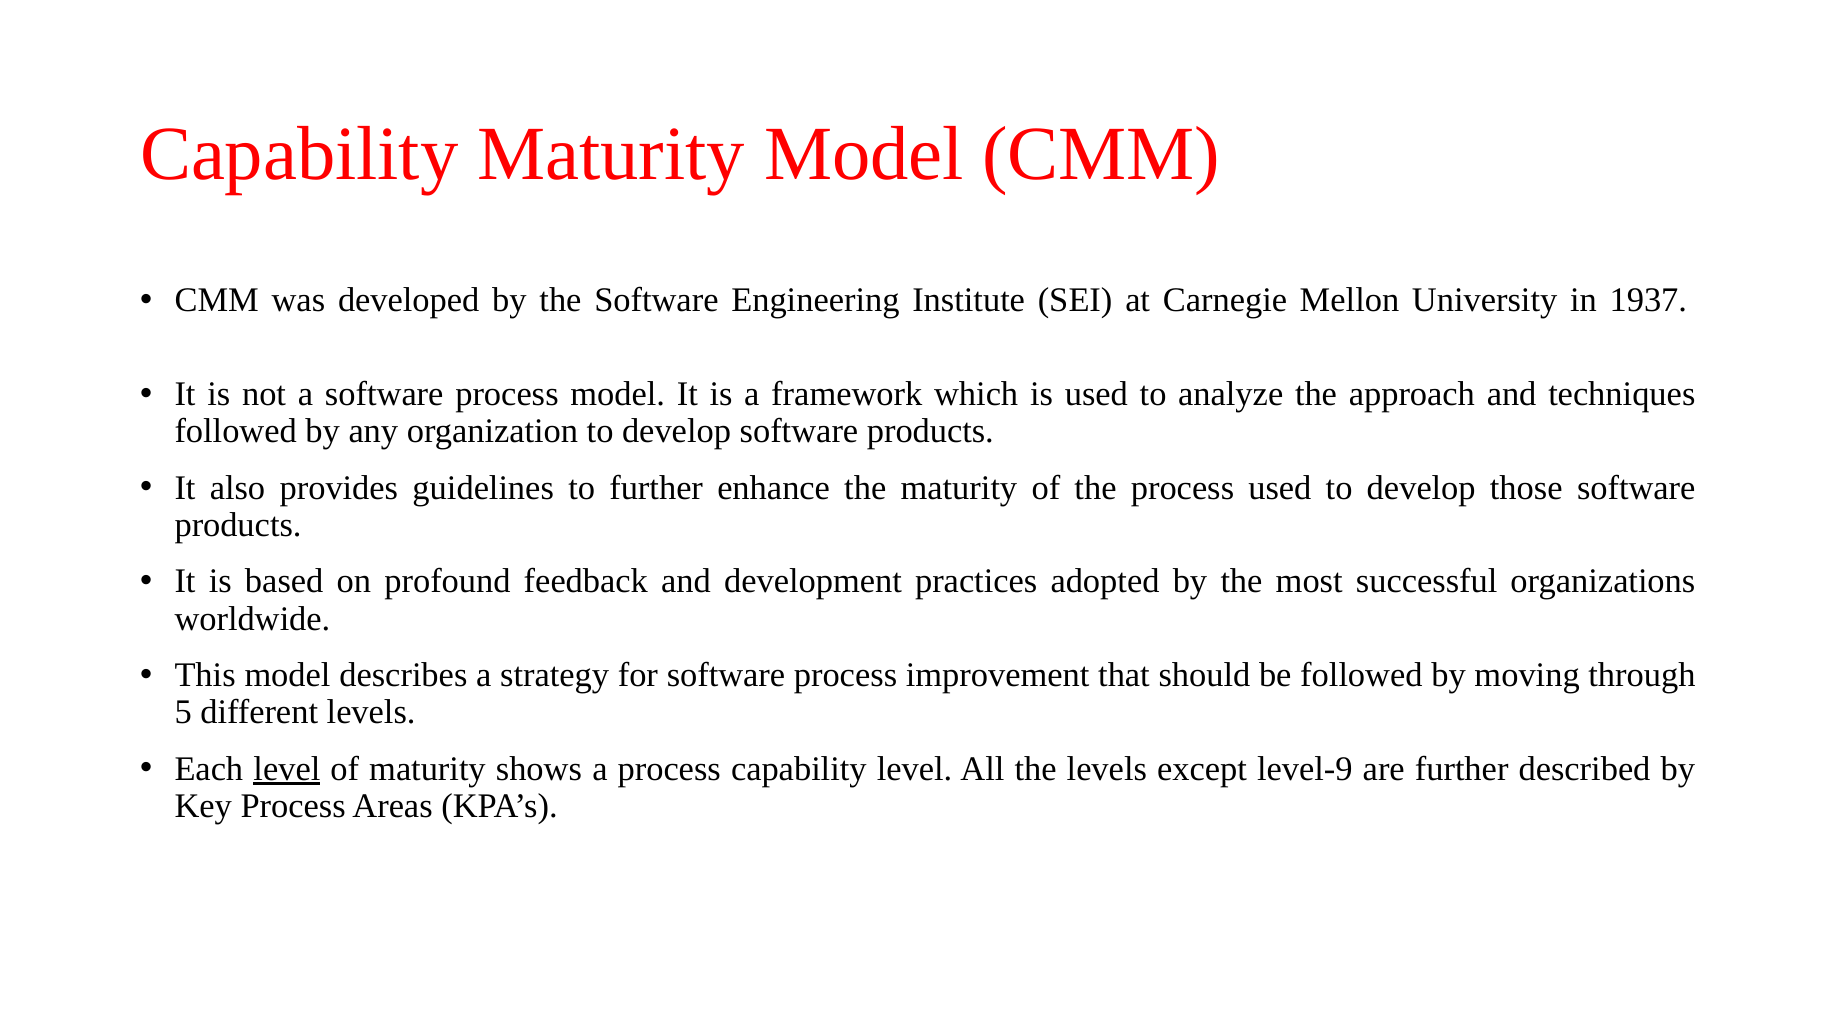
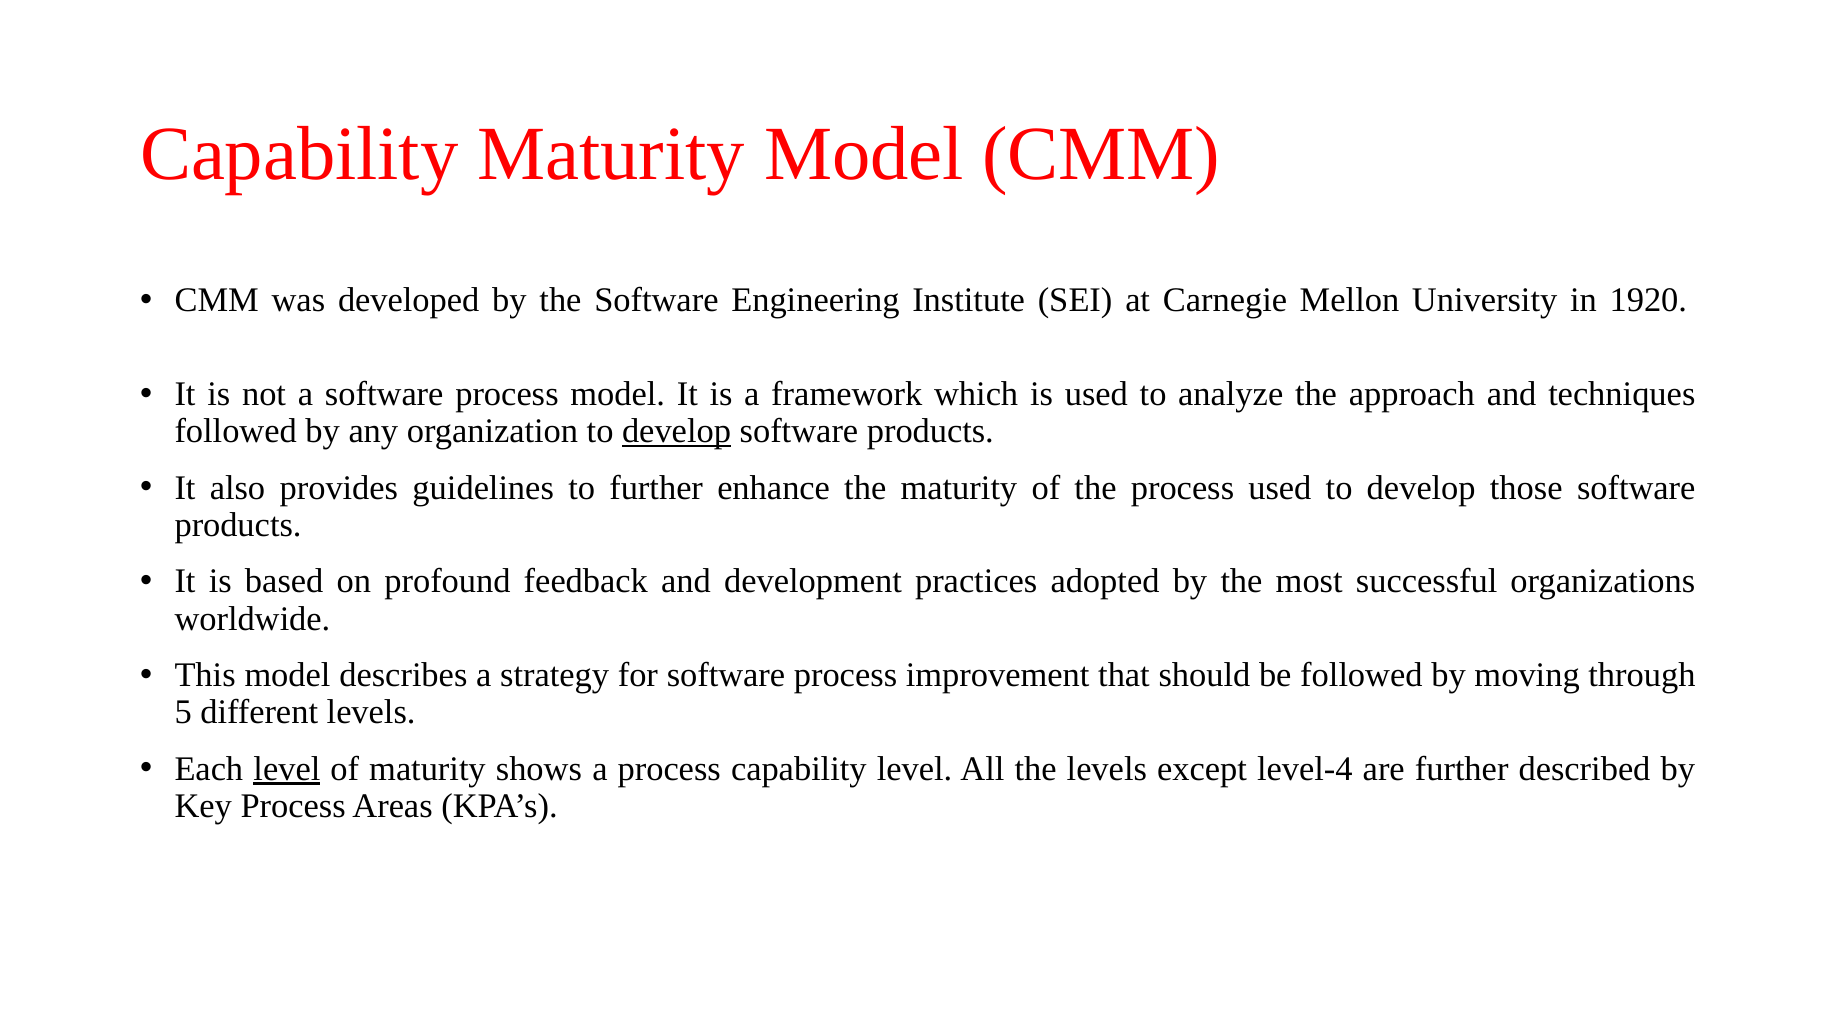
1937: 1937 -> 1920
develop at (677, 431) underline: none -> present
level-9: level-9 -> level-4
